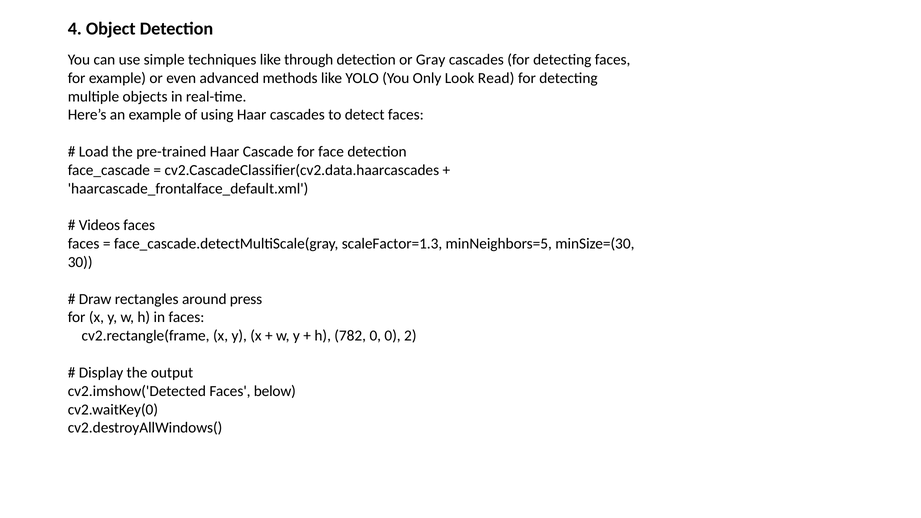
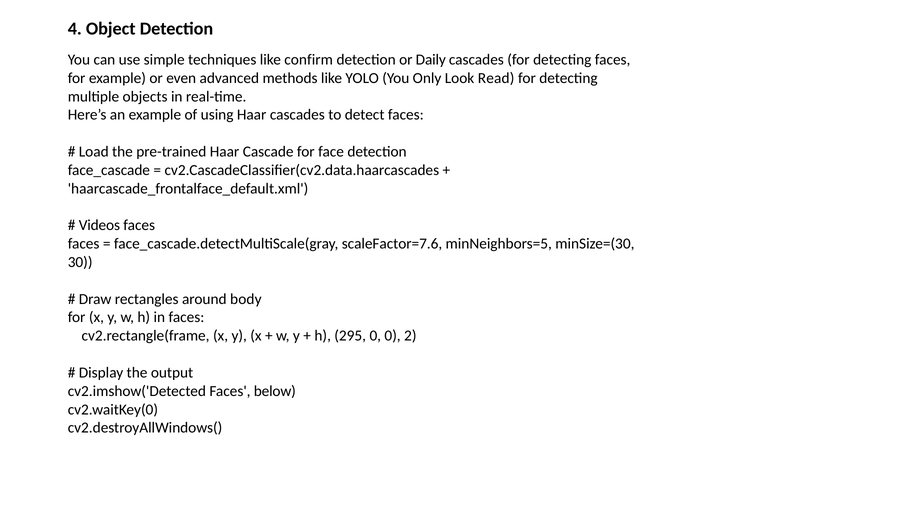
through: through -> confirm
Gray: Gray -> Daily
scaleFactor=1.3: scaleFactor=1.3 -> scaleFactor=7.6
press: press -> body
782: 782 -> 295
